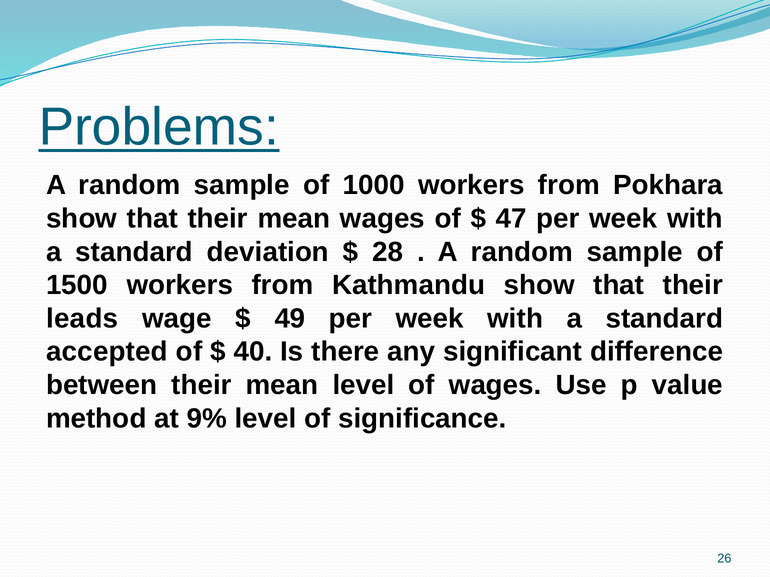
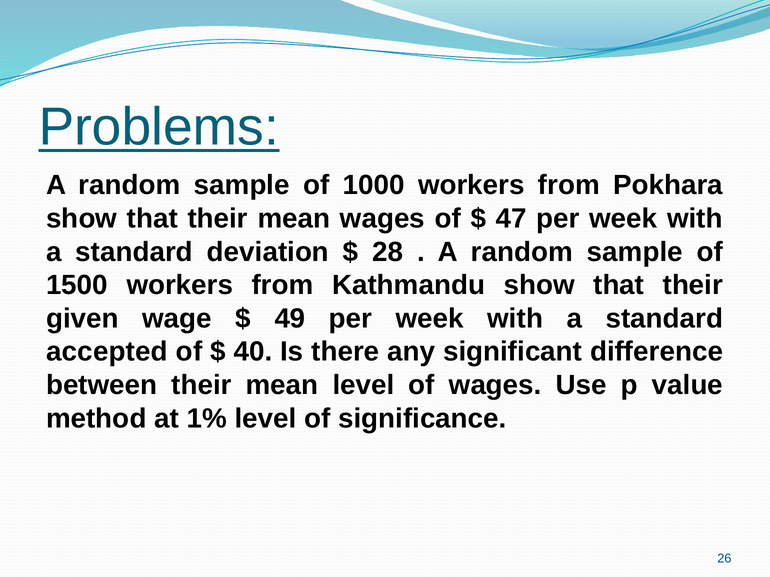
leads: leads -> given
9%: 9% -> 1%
